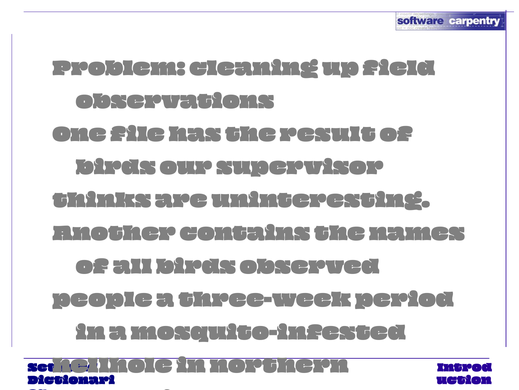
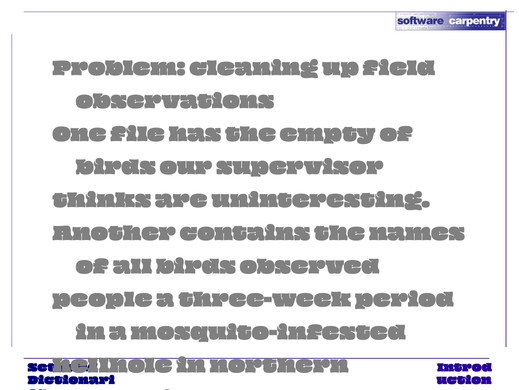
result: result -> empty
